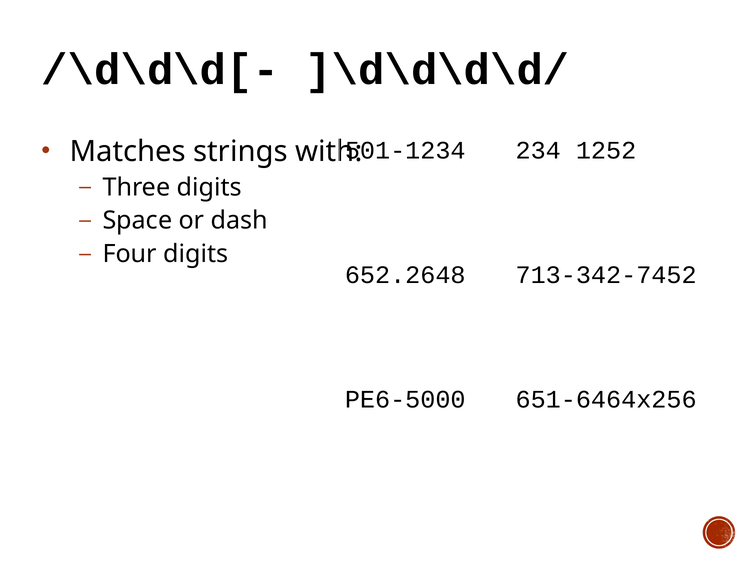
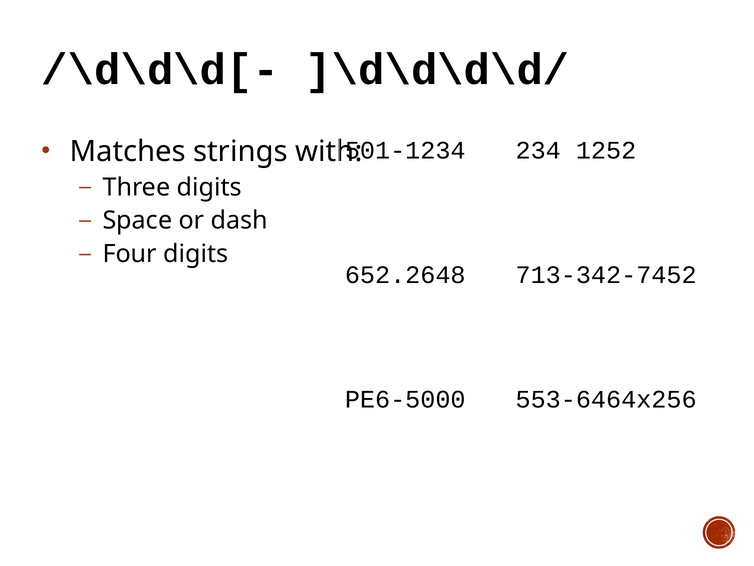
651-6464x256: 651-6464x256 -> 553-6464x256
